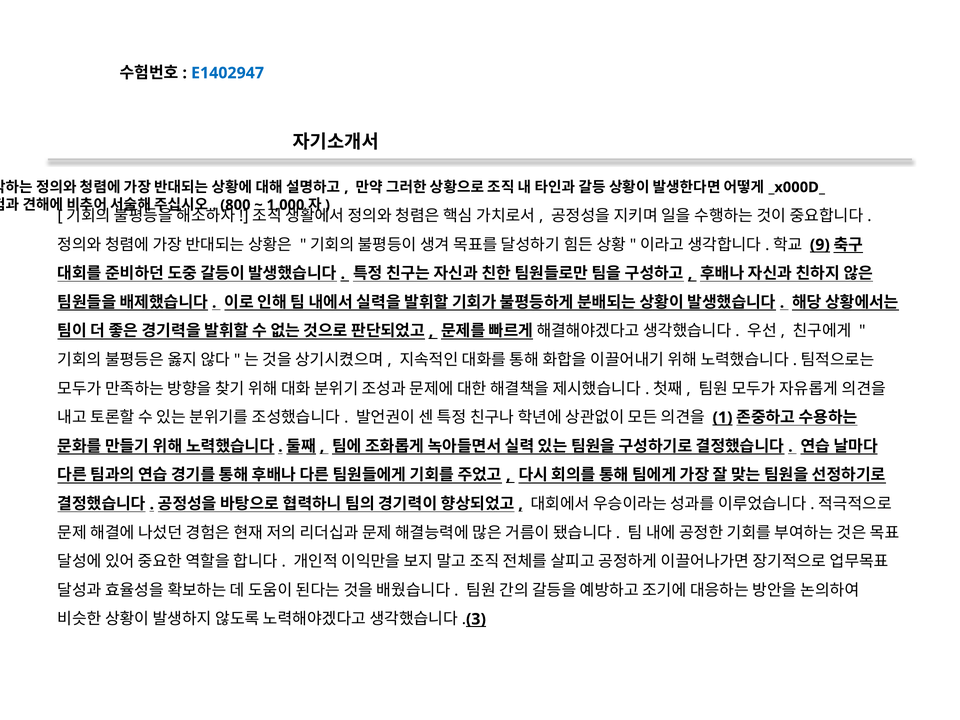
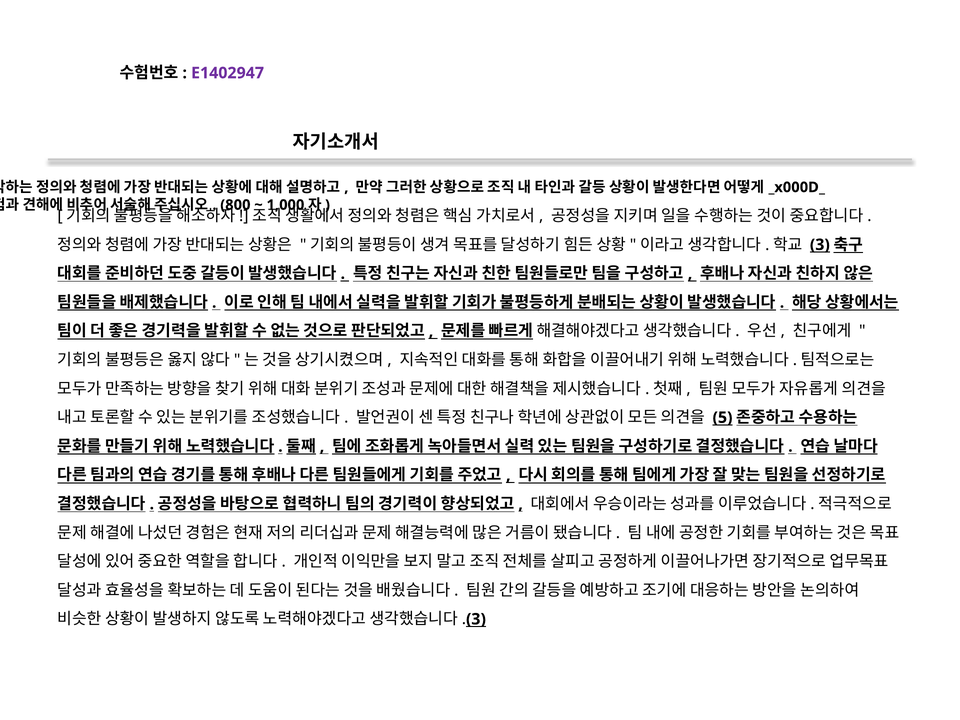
E1402947 colour: blue -> purple
9: 9 -> 3
1: 1 -> 5
